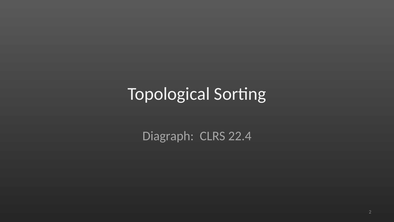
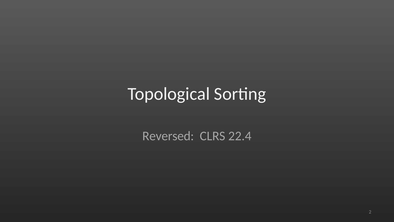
Diagraph: Diagraph -> Reversed
